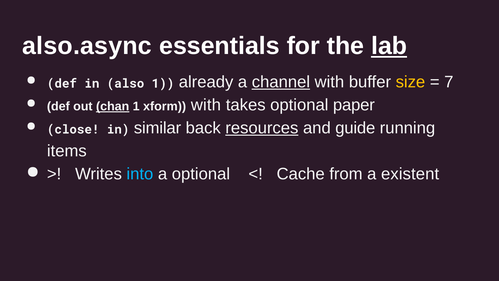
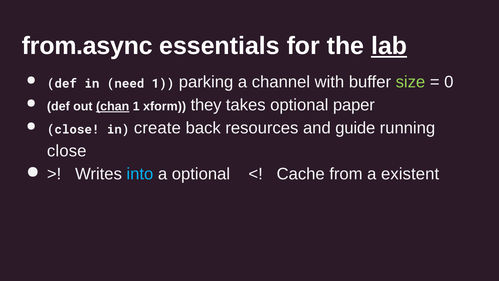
also.async: also.async -> from.async
also: also -> need
already: already -> parking
channel underline: present -> none
size colour: yellow -> light green
7: 7 -> 0
xform with: with -> they
similar: similar -> create
resources underline: present -> none
items at (67, 151): items -> close
